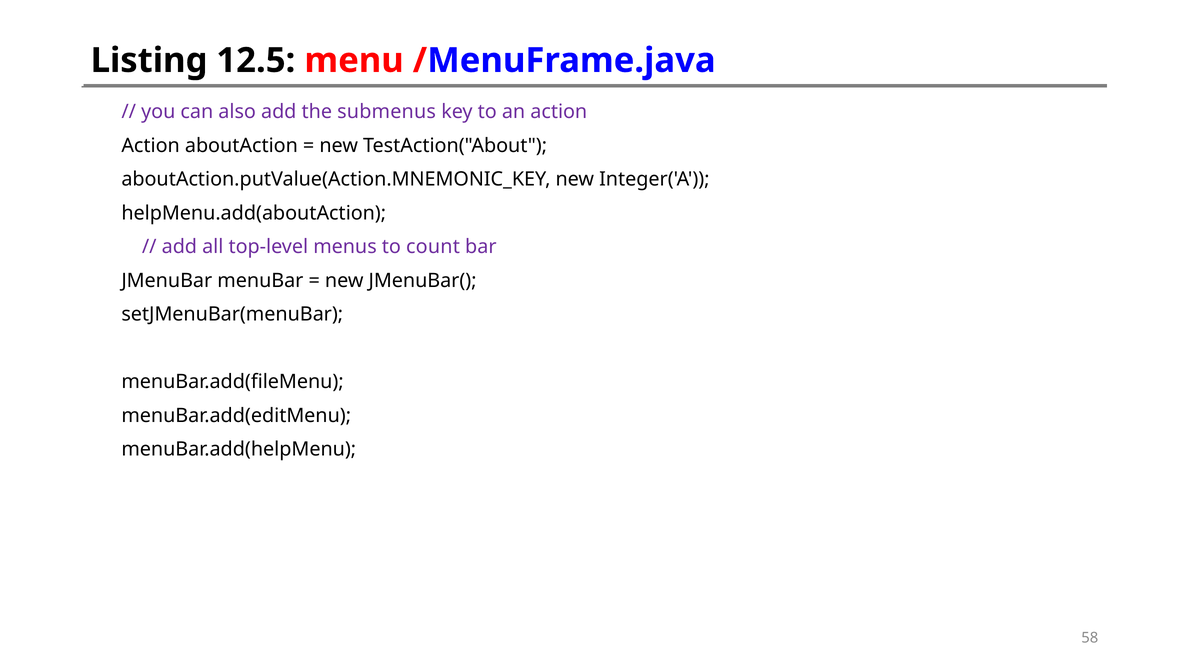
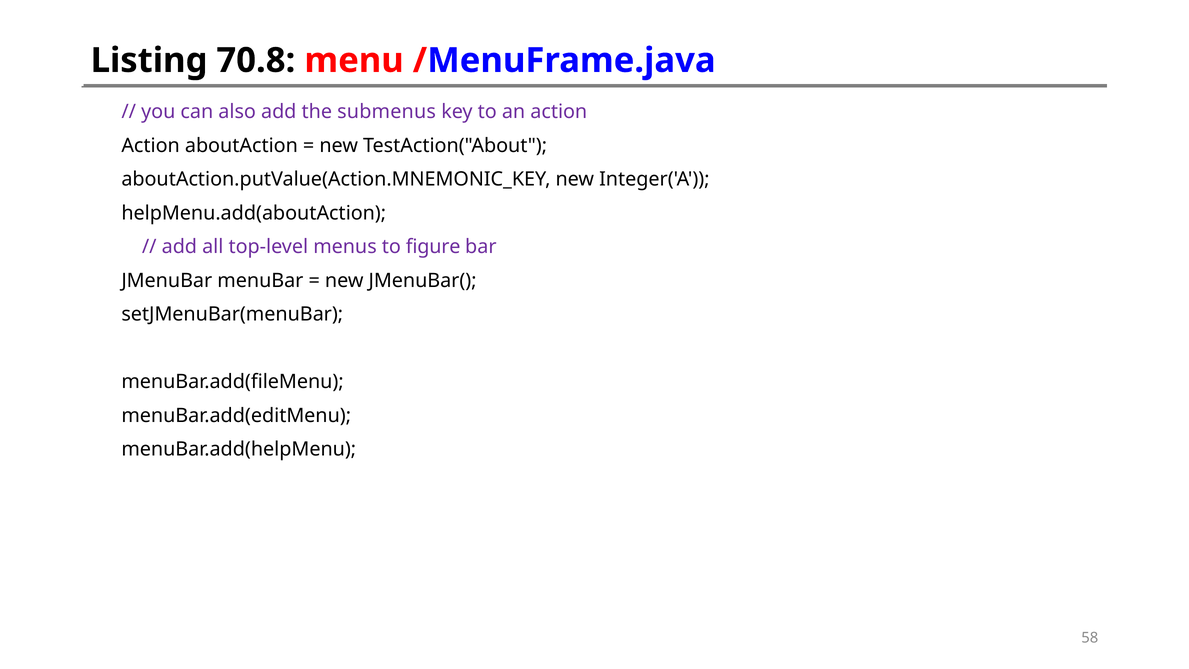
12.5: 12.5 -> 70.8
count: count -> figure
